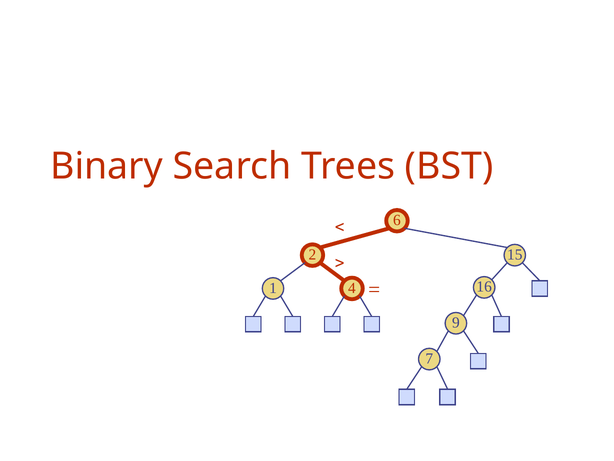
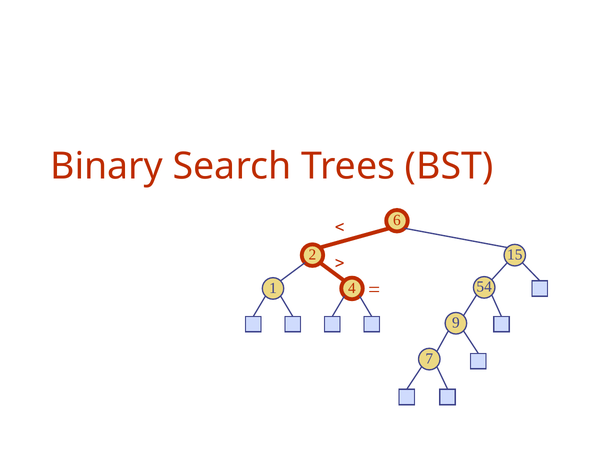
16: 16 -> 54
